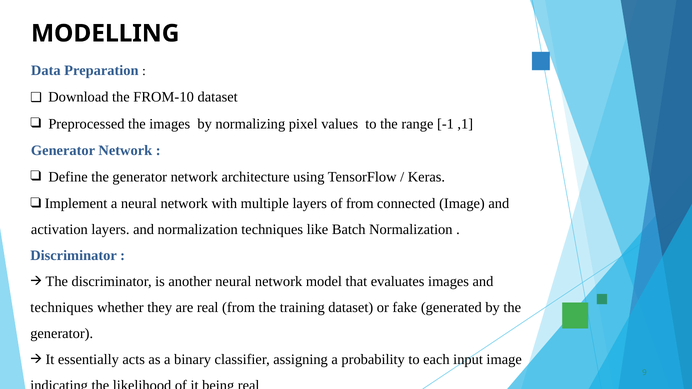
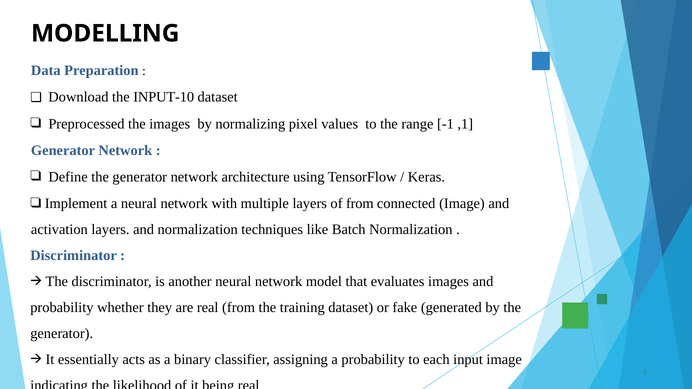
FROM-10: FROM-10 -> INPUT-10
techniques at (62, 308): techniques -> probability
